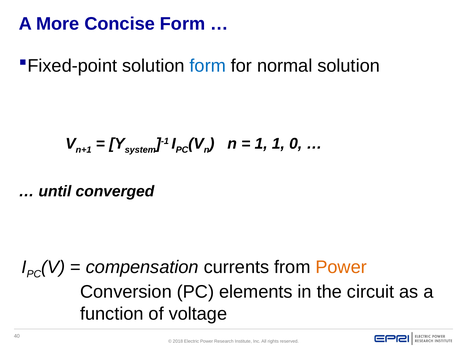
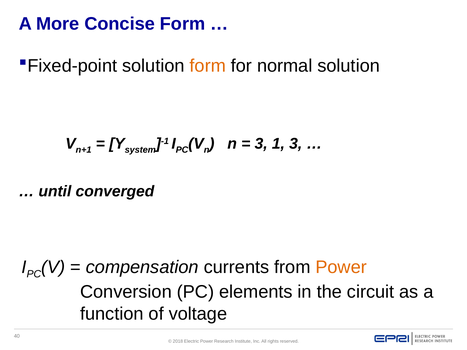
form at (208, 66) colour: blue -> orange
1 at (261, 144): 1 -> 3
1 0: 0 -> 3
